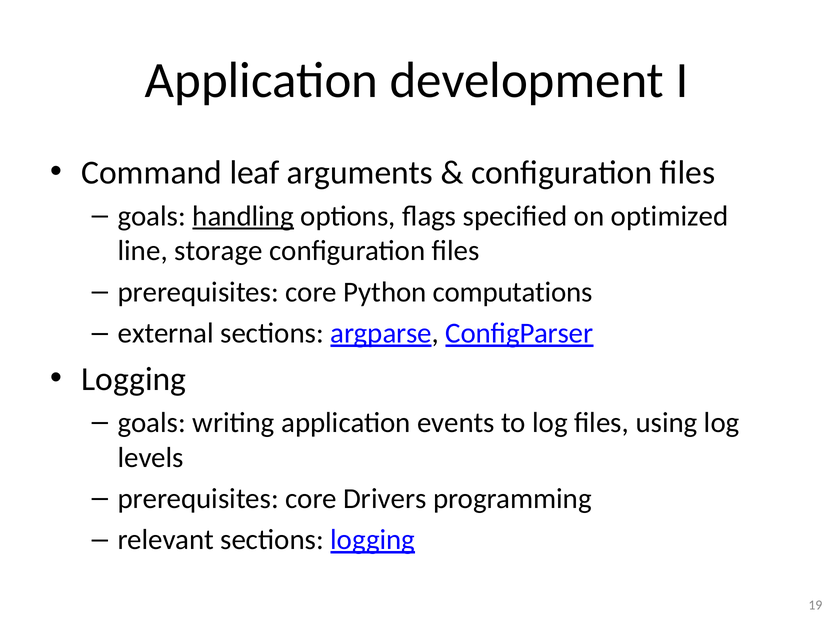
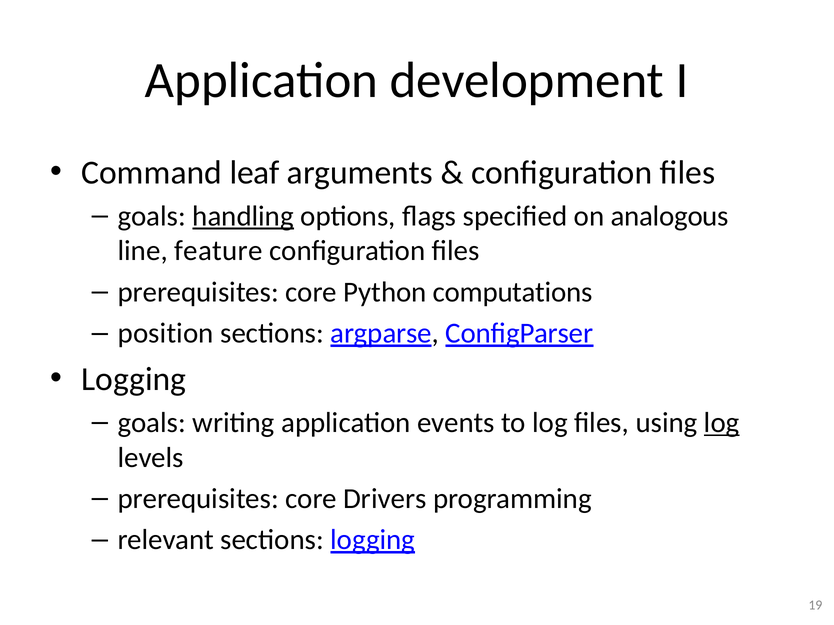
optimized: optimized -> analogous
storage: storage -> feature
external: external -> position
log at (722, 423) underline: none -> present
